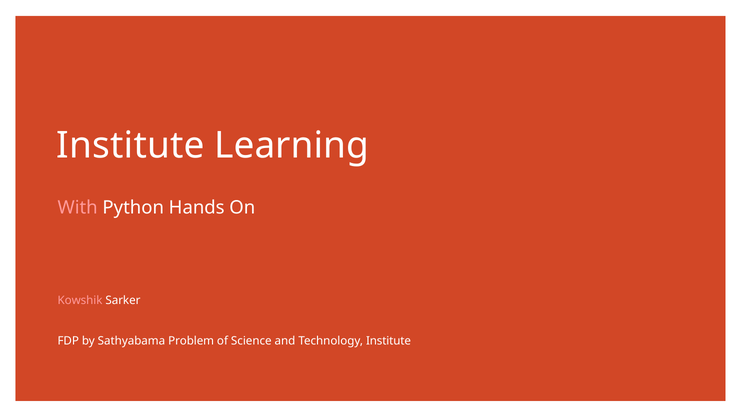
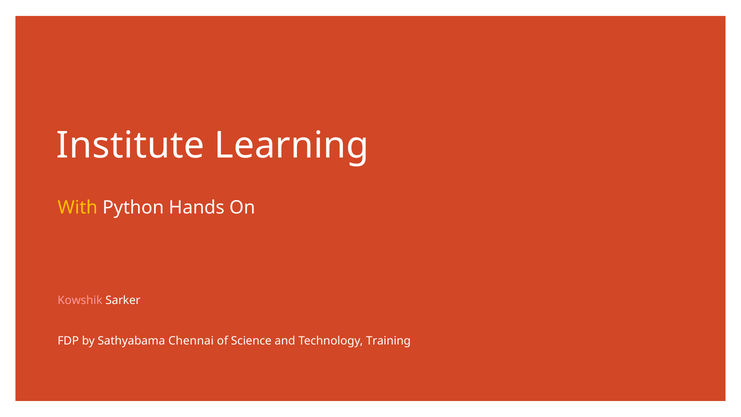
With colour: pink -> yellow
Problem: Problem -> Chennai
Technology Institute: Institute -> Training
